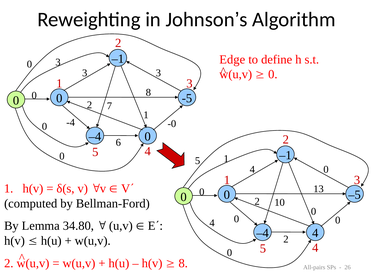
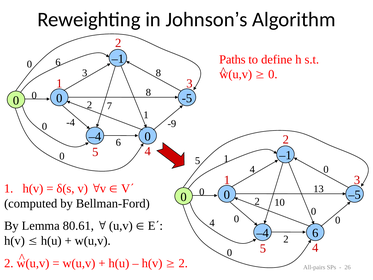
Edge: Edge -> Paths
0 3: 3 -> 6
3 3: 3 -> 8
-0: -0 -> -9
34.80: 34.80 -> 80.61
–4 4: 4 -> 6
8 at (183, 263): 8 -> 2
